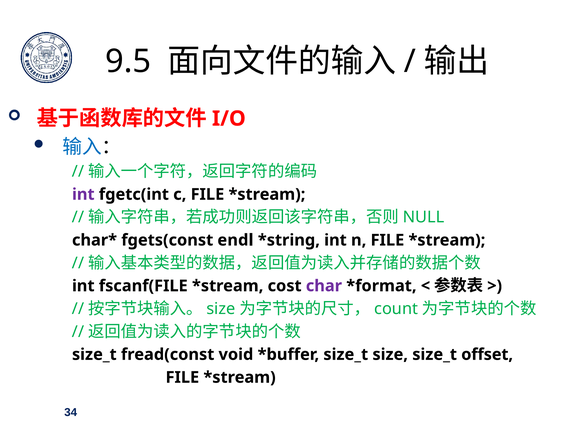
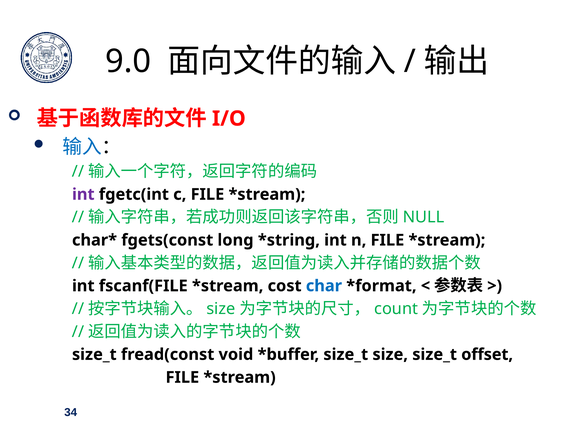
9.5: 9.5 -> 9.0
endl: endl -> long
char colour: purple -> blue
